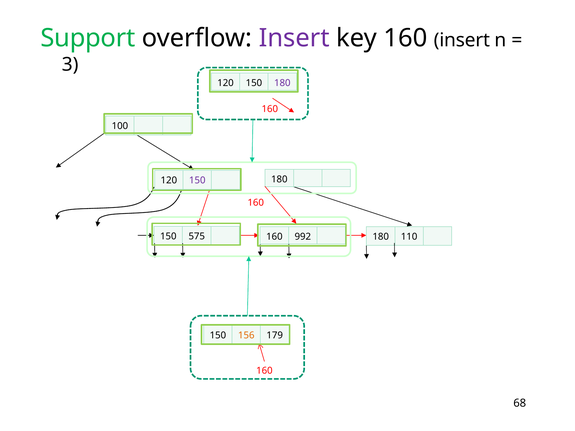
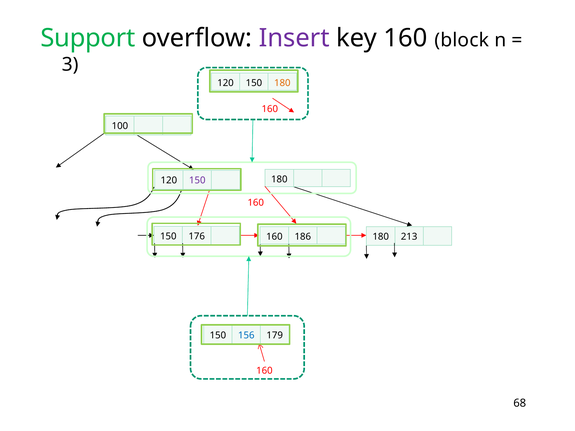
160 insert: insert -> block
180 at (282, 83) colour: purple -> orange
575: 575 -> 176
110: 110 -> 213
992: 992 -> 186
156 colour: orange -> blue
